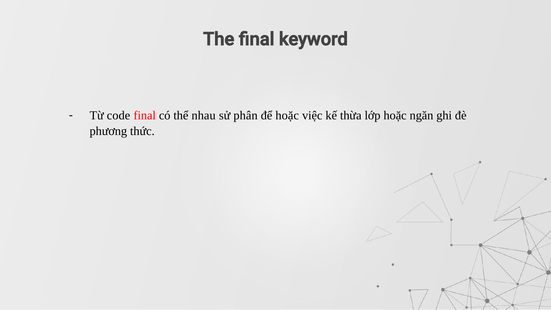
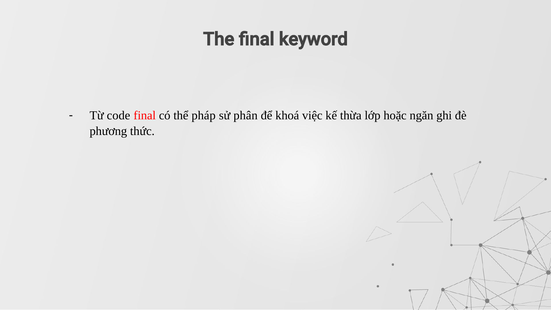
nhau: nhau -> pháp
để hoặc: hoặc -> khoá
